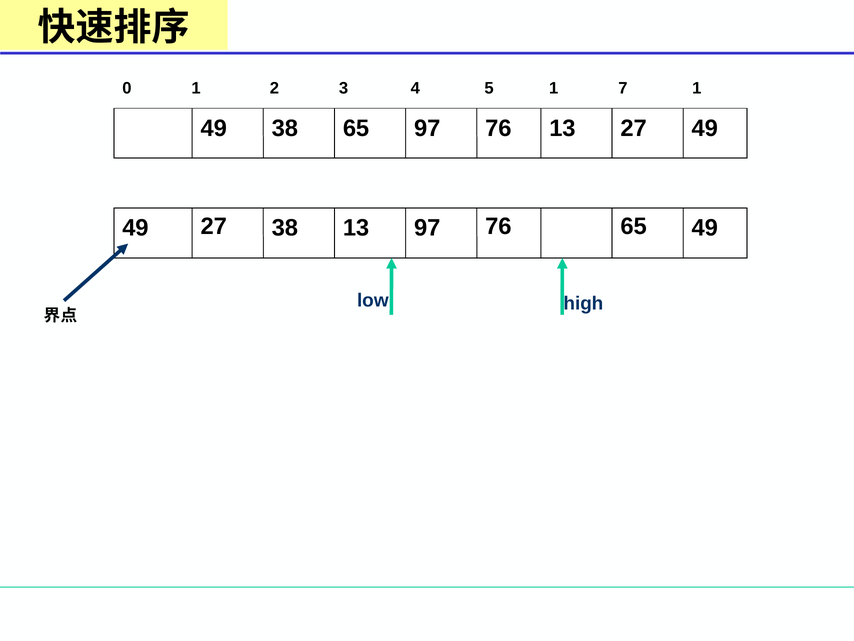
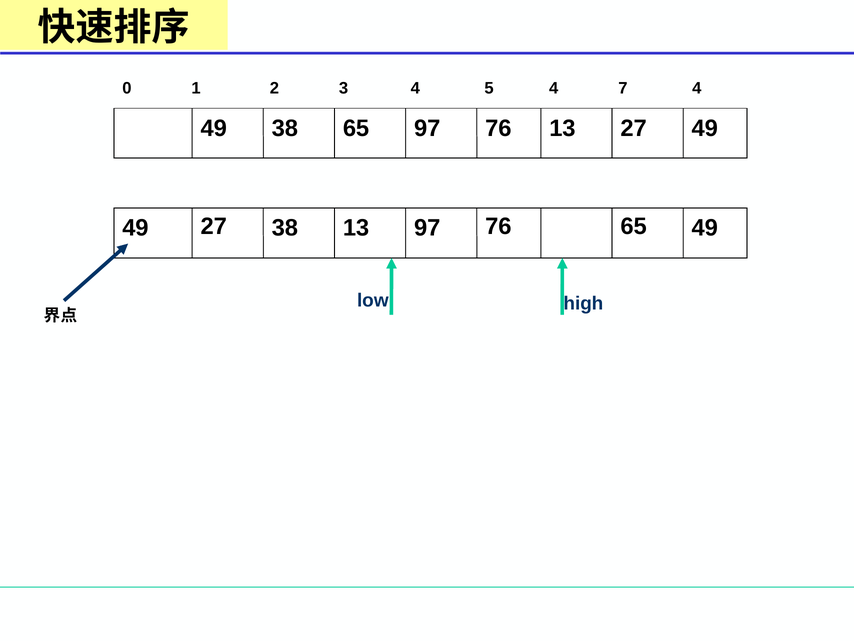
5 1: 1 -> 4
7 1: 1 -> 4
